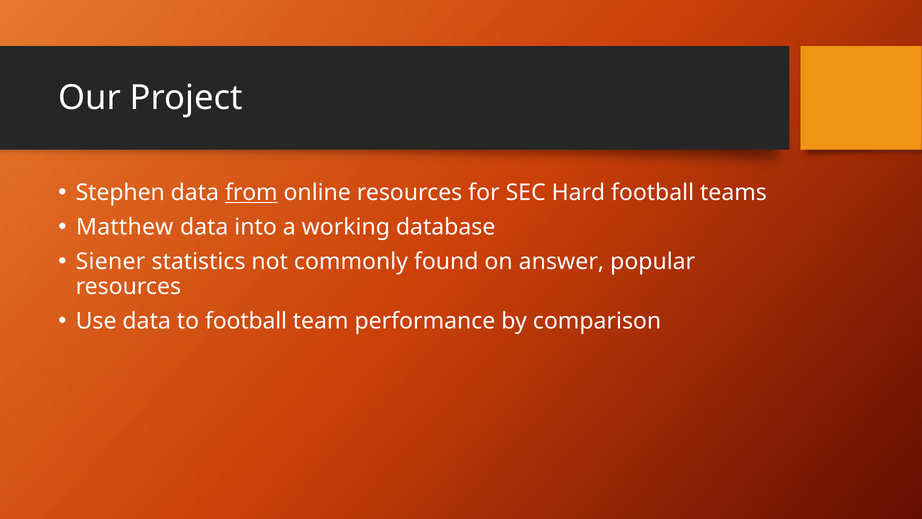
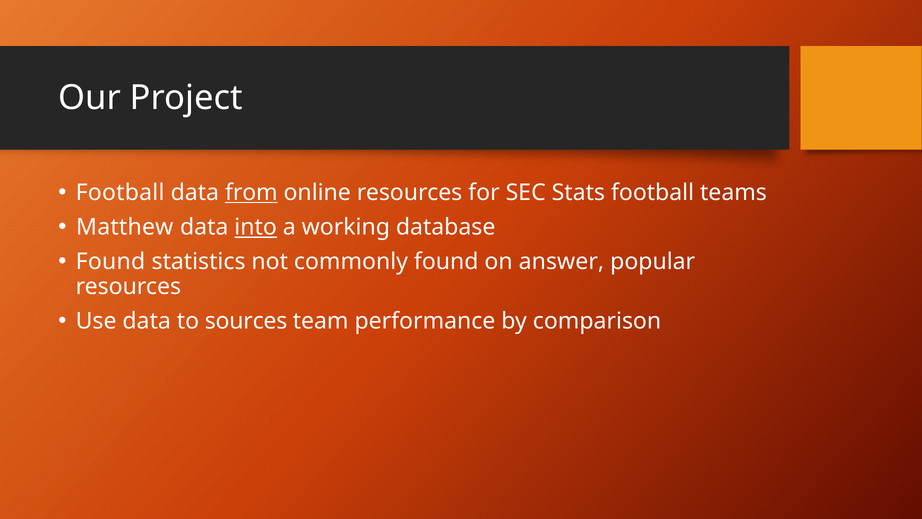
Stephen at (120, 192): Stephen -> Football
Hard: Hard -> Stats
into underline: none -> present
Siener at (110, 261): Siener -> Found
to football: football -> sources
